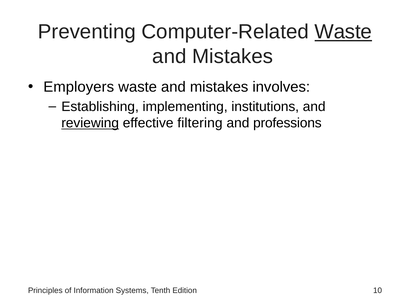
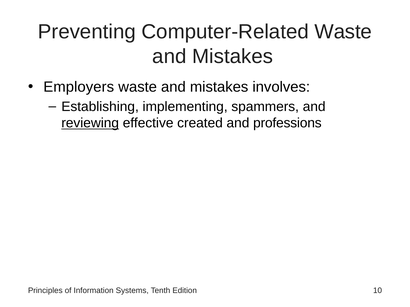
Waste at (343, 32) underline: present -> none
institutions: institutions -> spammers
filtering: filtering -> created
